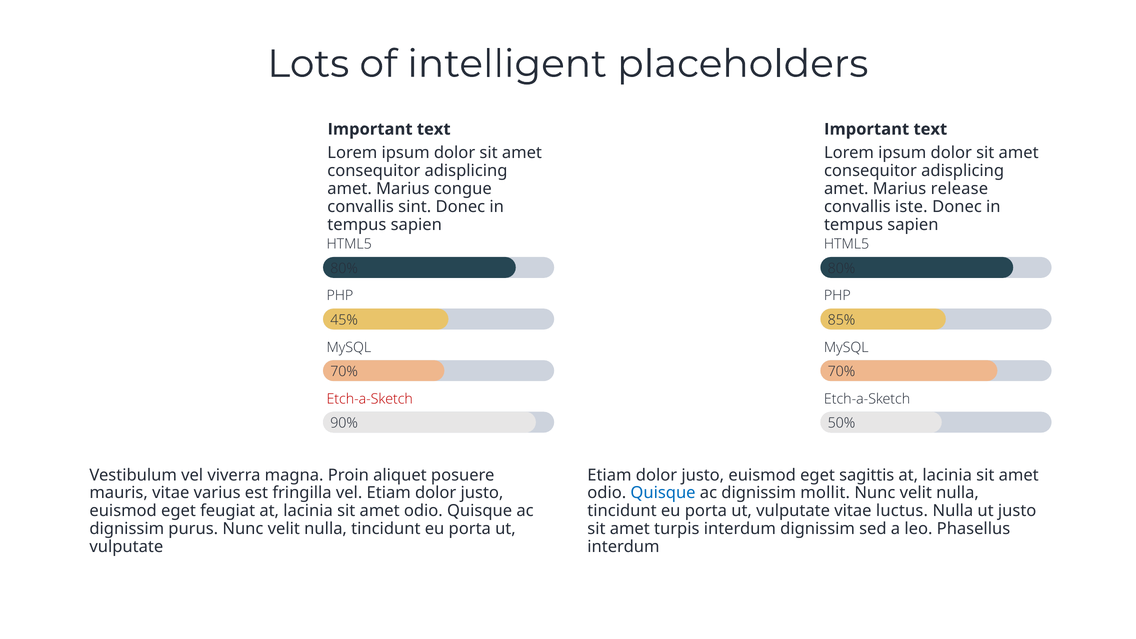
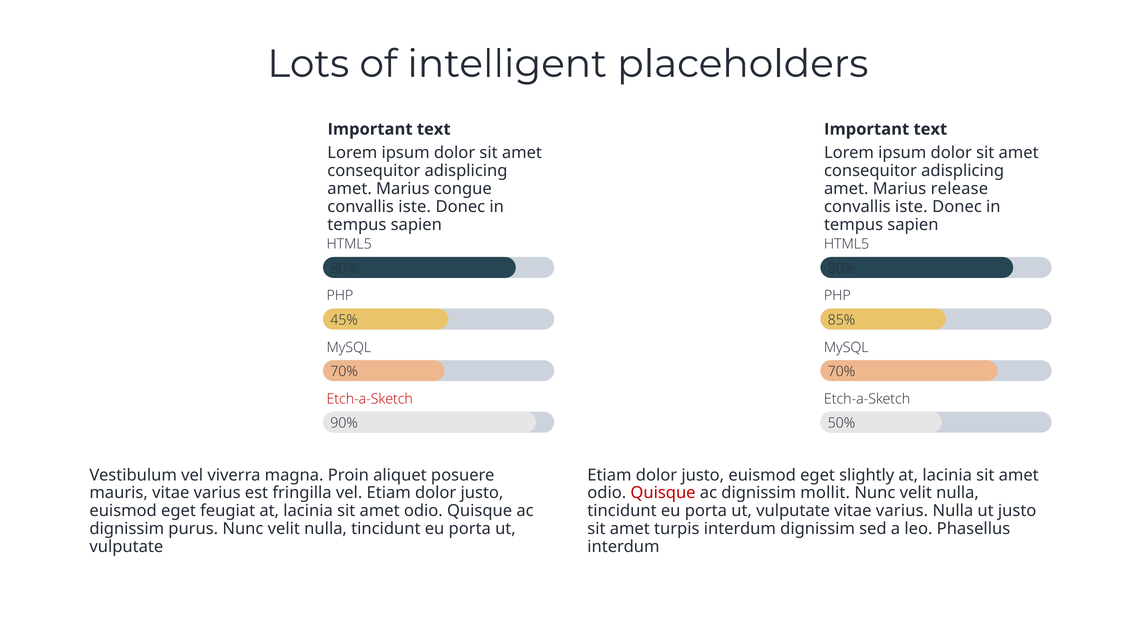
sint at (415, 207): sint -> iste
sagittis: sagittis -> slightly
Quisque at (663, 493) colour: blue -> red
vulputate vitae luctus: luctus -> varius
